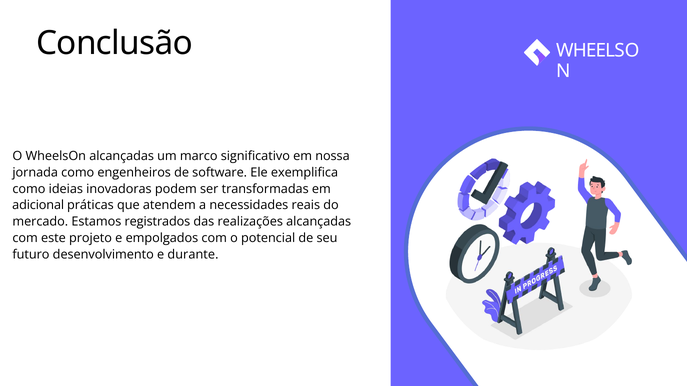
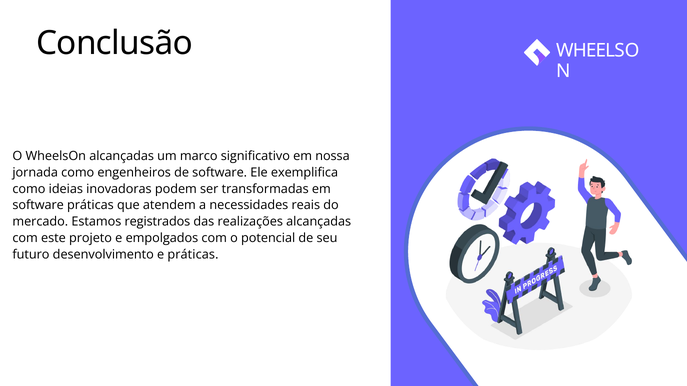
adicional at (38, 206): adicional -> software
e durante: durante -> práticas
